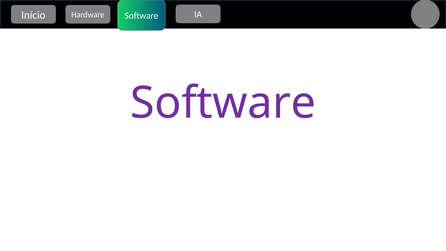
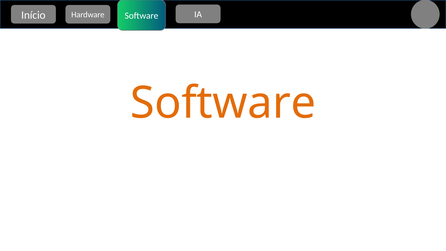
Software at (223, 103) colour: purple -> orange
